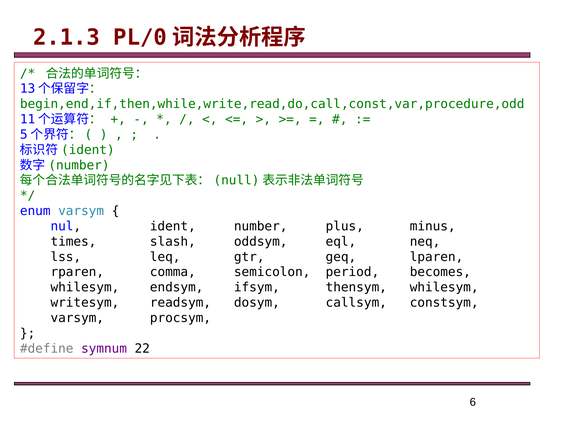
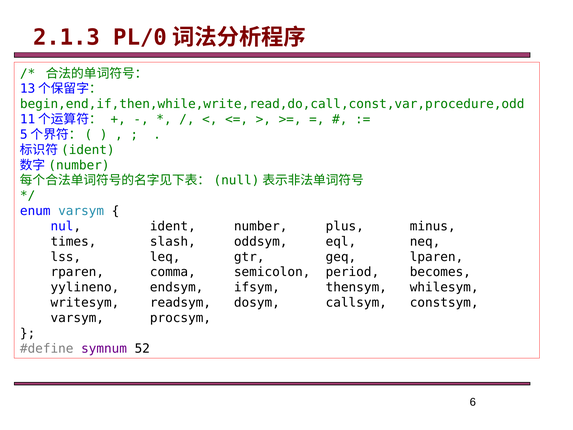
whilesym at (85, 287): whilesym -> yylineno
22: 22 -> 52
